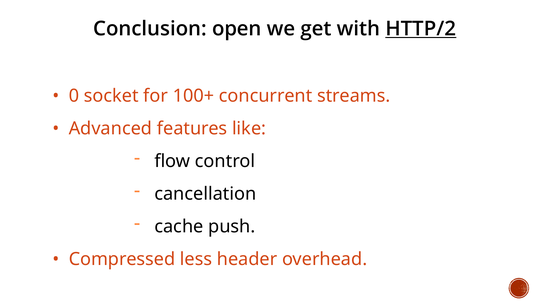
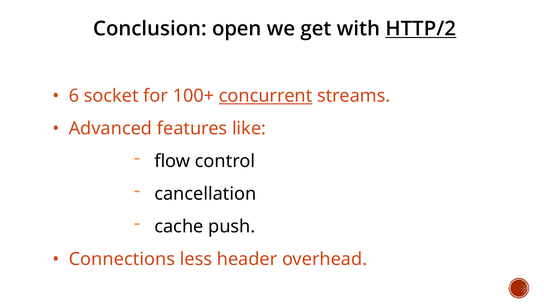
0: 0 -> 6
concurrent underline: none -> present
Compressed: Compressed -> Connections
